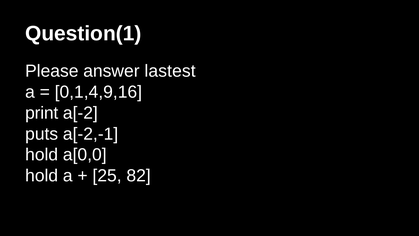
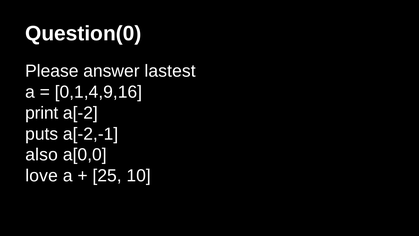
Question(1: Question(1 -> Question(0
hold at (42, 155): hold -> also
hold at (42, 176): hold -> love
82: 82 -> 10
